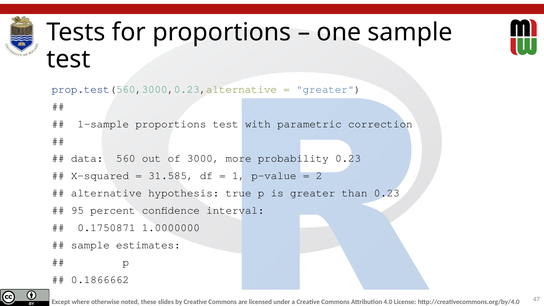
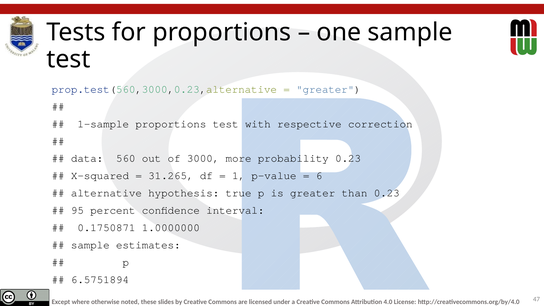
parametric: parametric -> respective
31.585: 31.585 -> 31.265
2: 2 -> 6
0.1866662: 0.1866662 -> 6.5751894
